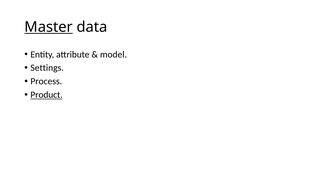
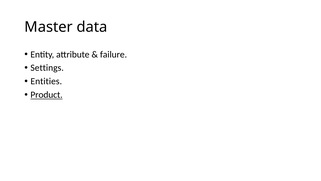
Master underline: present -> none
model: model -> failure
Process: Process -> Entities
